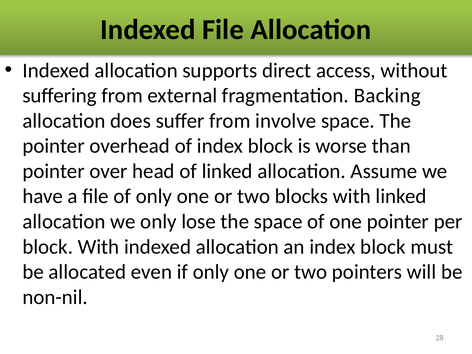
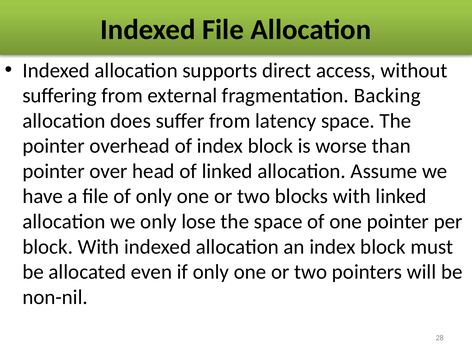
involve: involve -> latency
